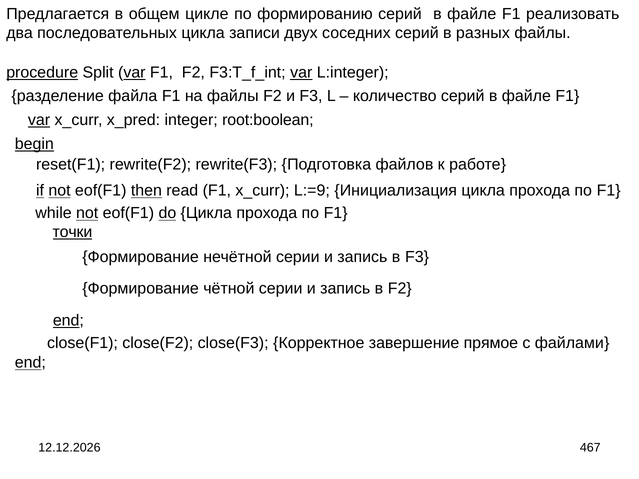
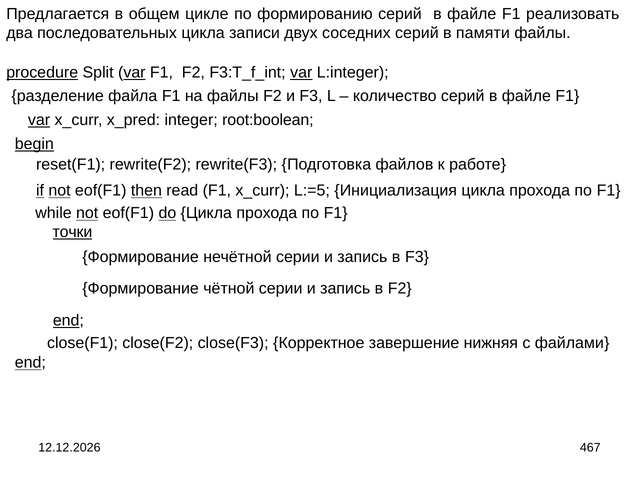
разных: разных -> памяти
L:=9: L:=9 -> L:=5
прямое: прямое -> нижняя
